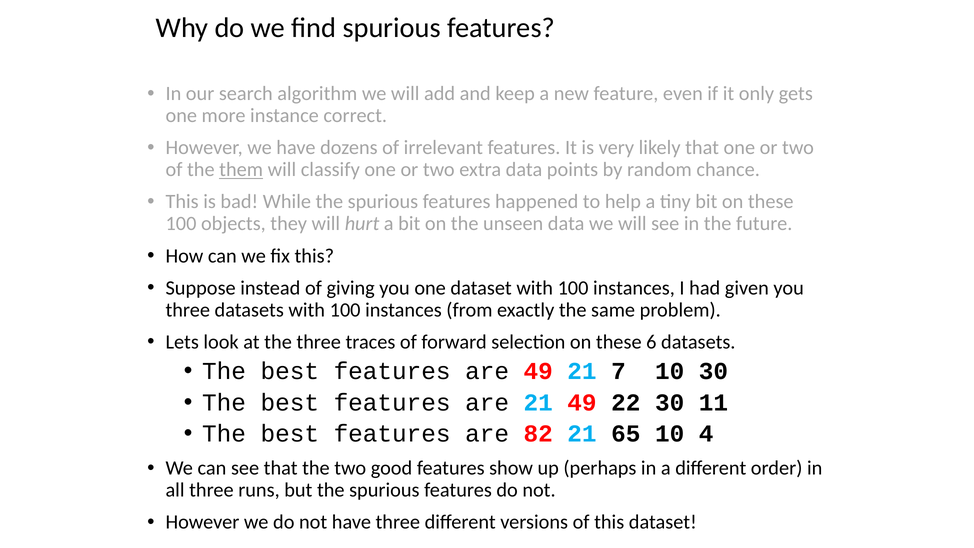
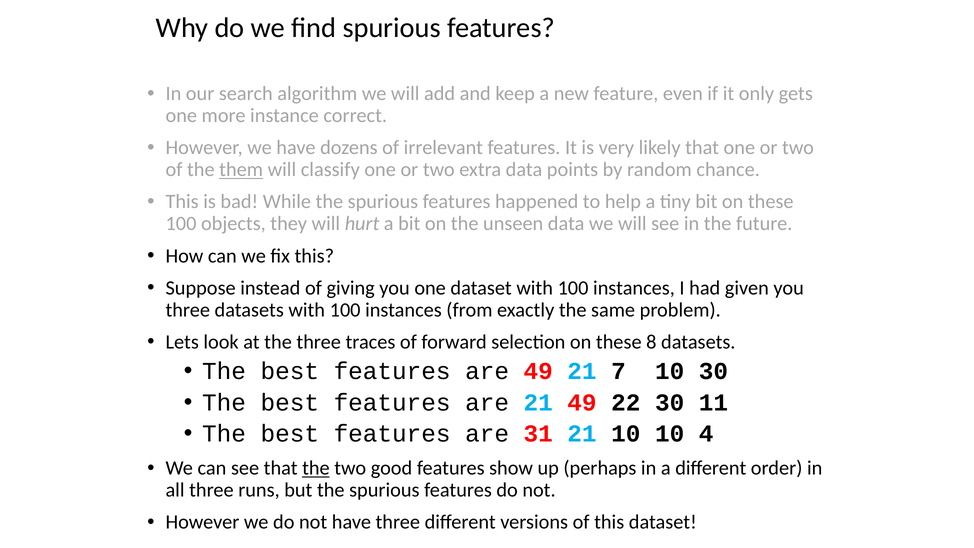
6: 6 -> 8
82: 82 -> 31
21 65: 65 -> 10
the at (316, 468) underline: none -> present
